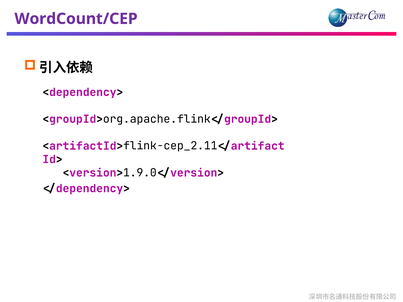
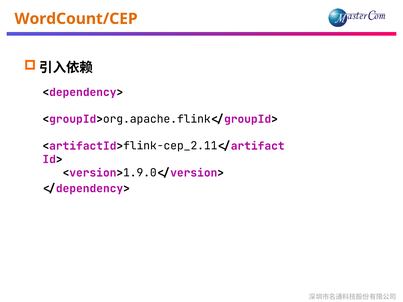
WordCount/CEP colour: purple -> orange
